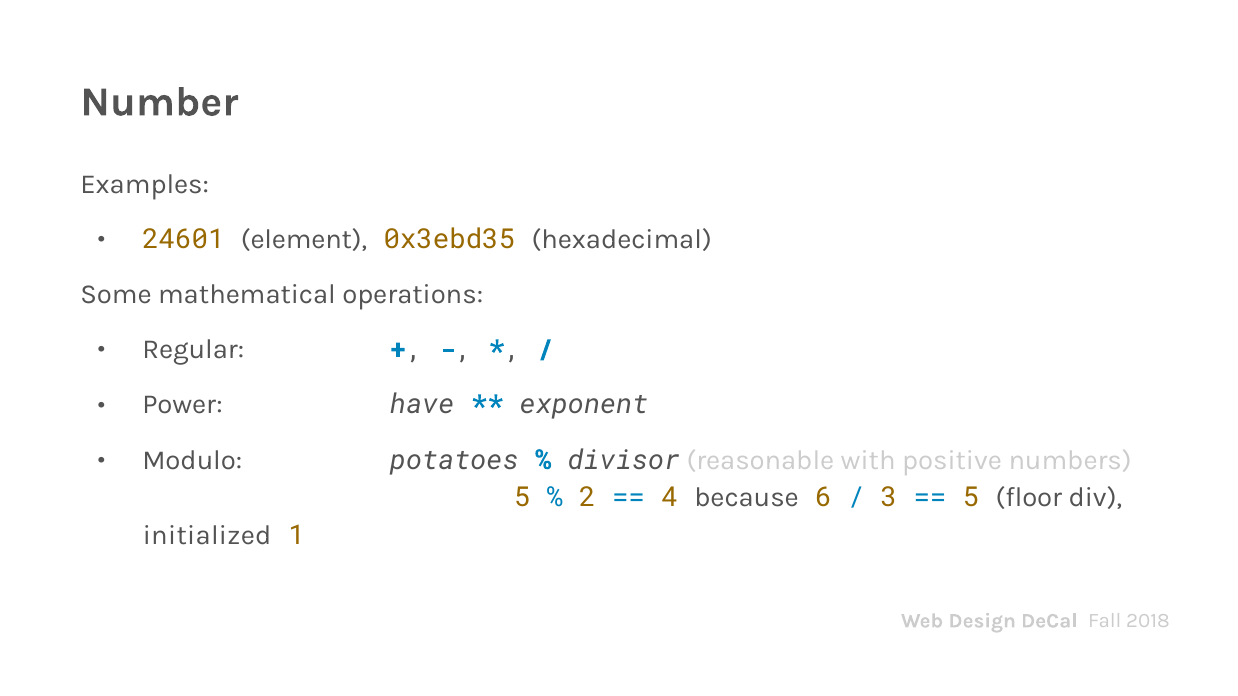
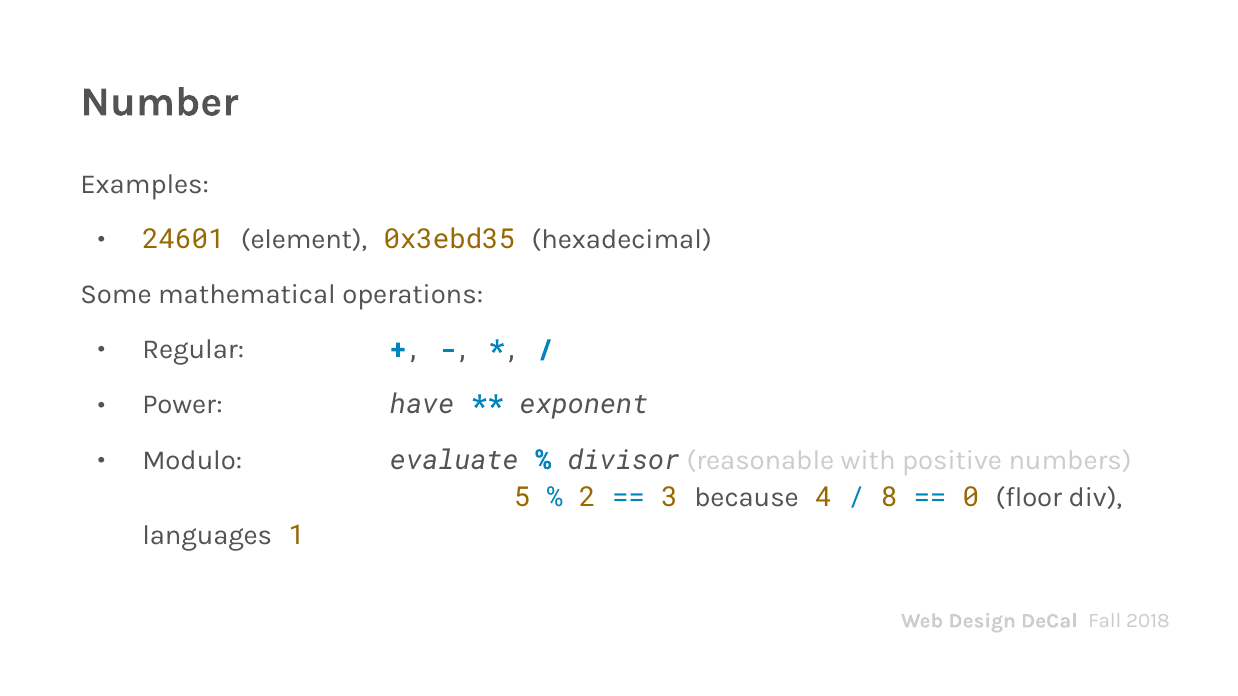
potatoes: potatoes -> evaluate
4: 4 -> 3
6: 6 -> 4
3: 3 -> 8
5 at (971, 498): 5 -> 0
initialized: initialized -> languages
